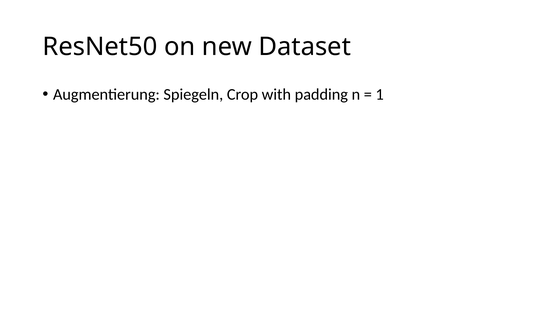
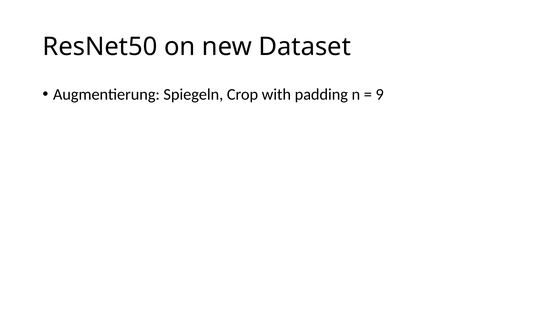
1: 1 -> 9
